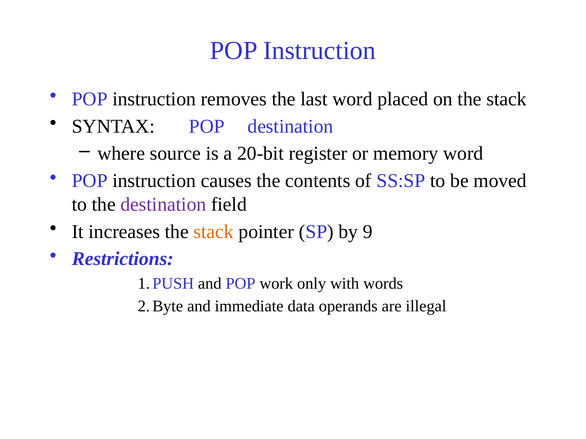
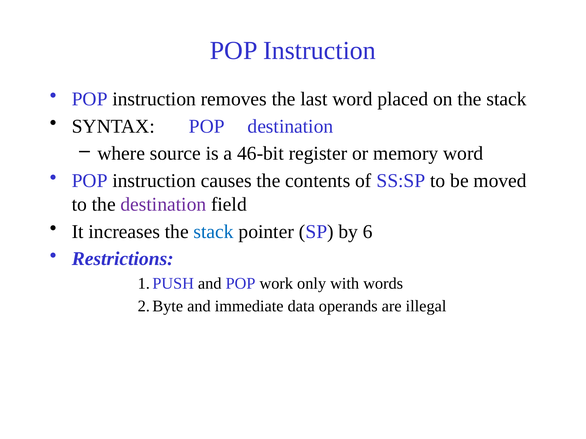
20-bit: 20-bit -> 46-bit
stack at (214, 232) colour: orange -> blue
9: 9 -> 6
